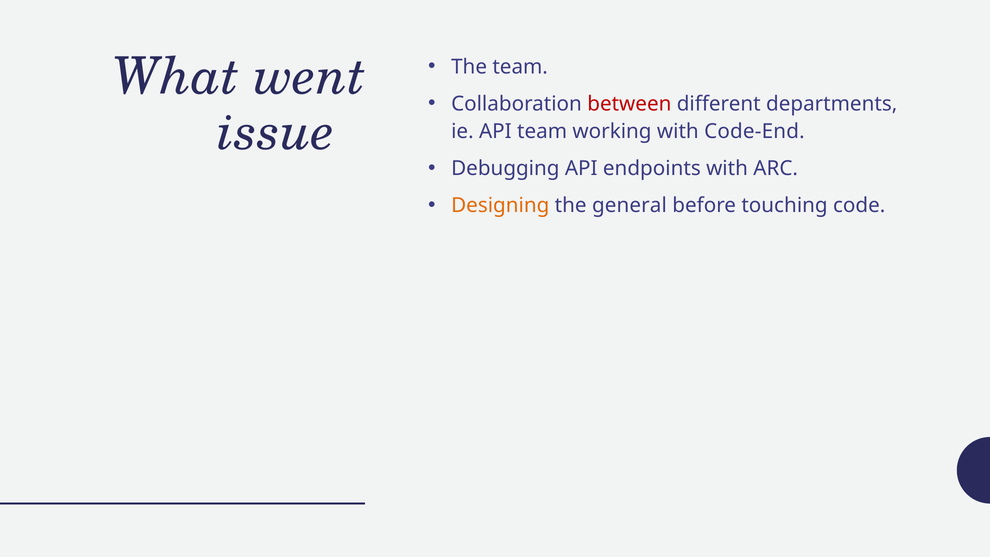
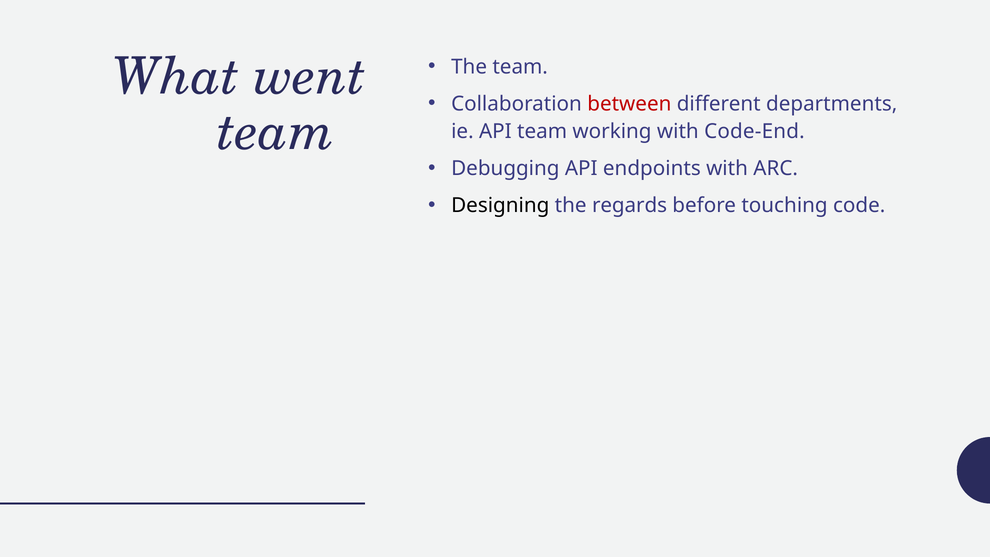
issue at (276, 132): issue -> team
Designing colour: orange -> black
general: general -> regards
